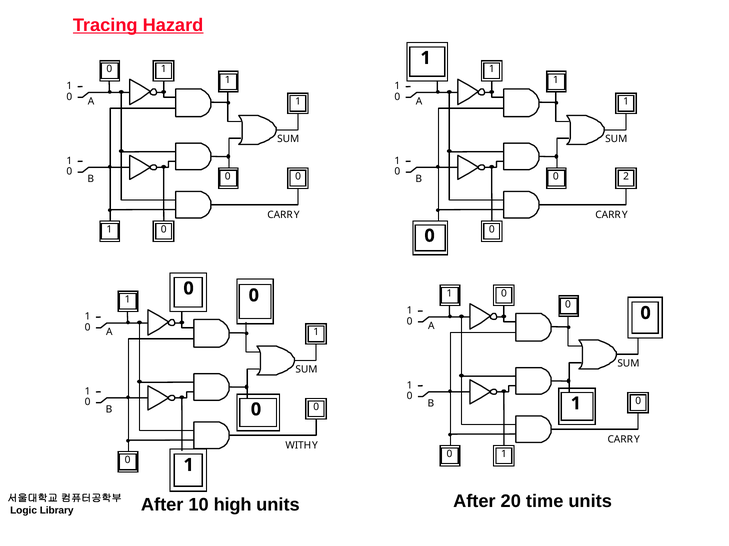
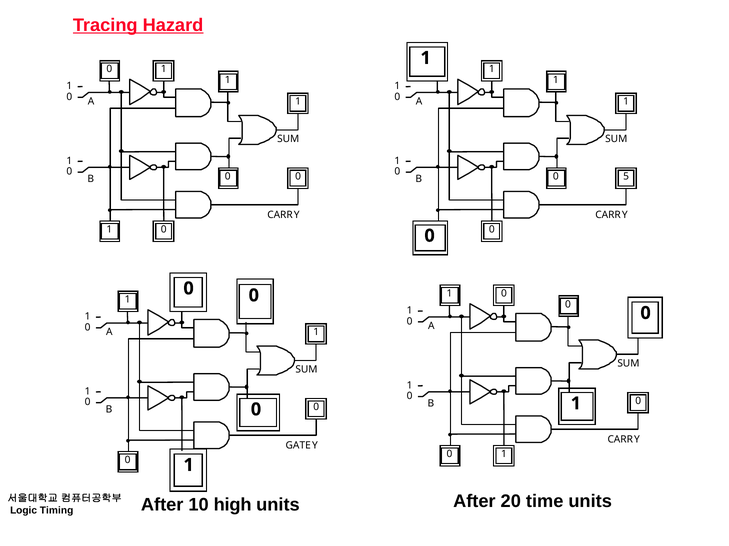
2: 2 -> 5
WITH: WITH -> GATE
Library: Library -> Timing
